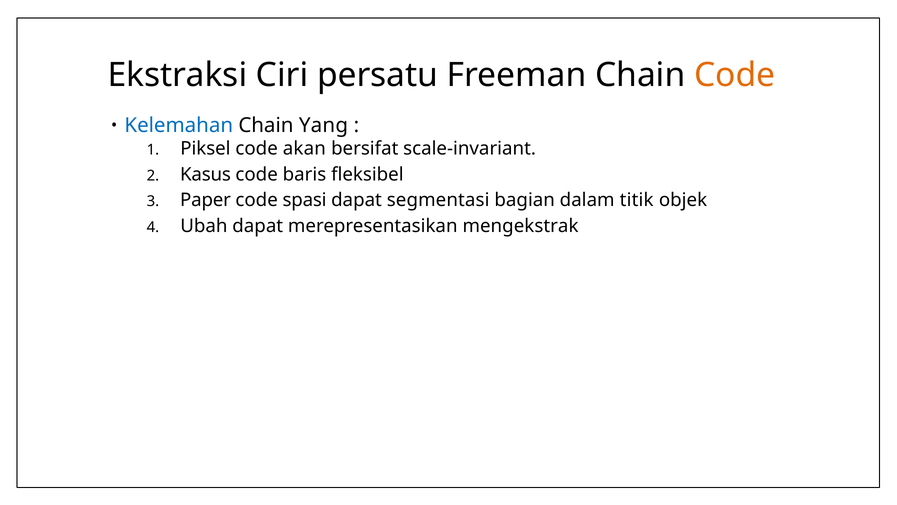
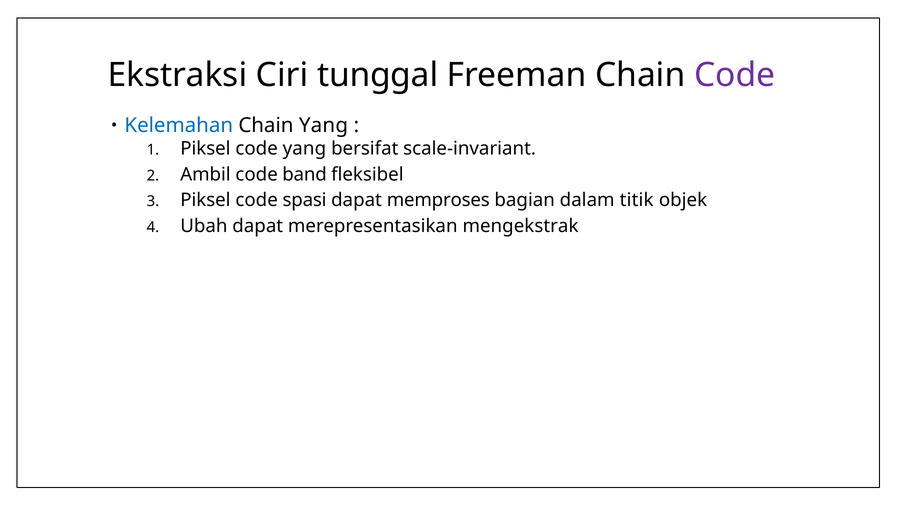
persatu: persatu -> tunggal
Code at (735, 75) colour: orange -> purple
code akan: akan -> yang
Kasus: Kasus -> Ambil
baris: baris -> band
Paper at (206, 200): Paper -> Piksel
segmentasi: segmentasi -> memproses
